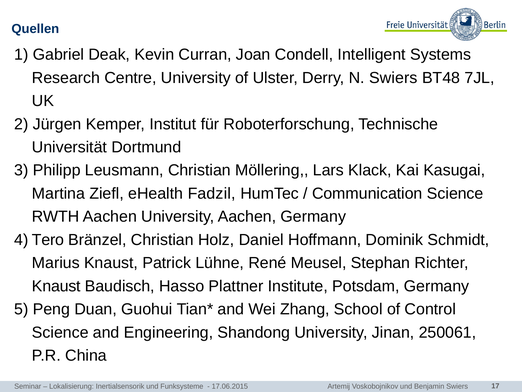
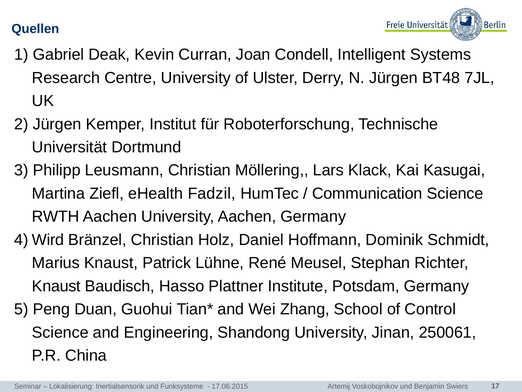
N Swiers: Swiers -> Jürgen
Tero: Tero -> Wird
